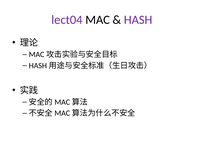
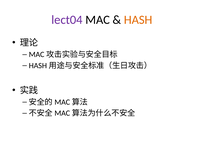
HASH colour: purple -> orange
